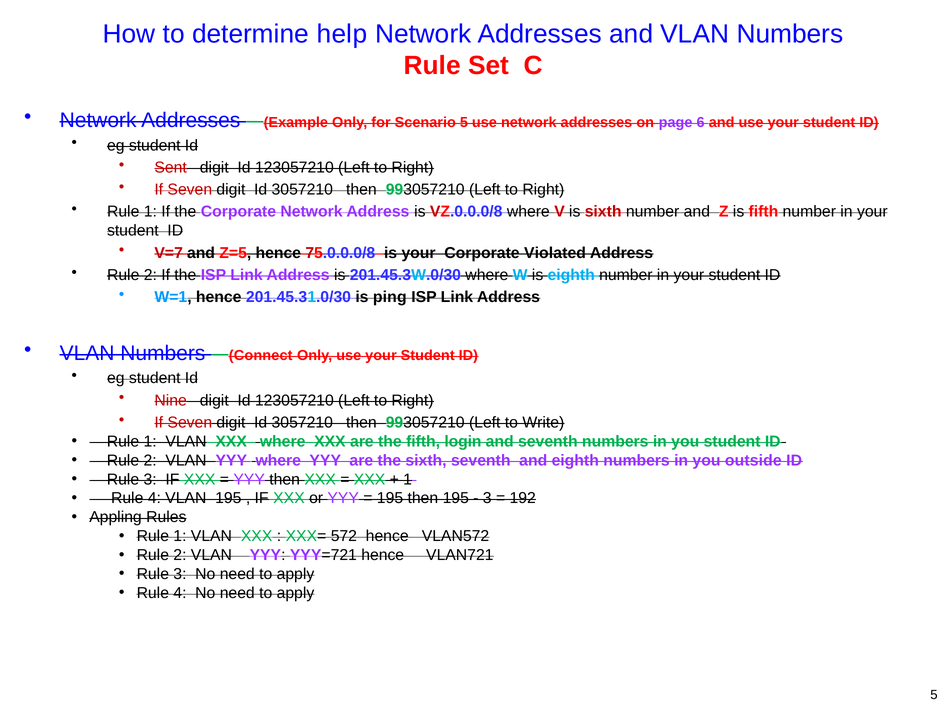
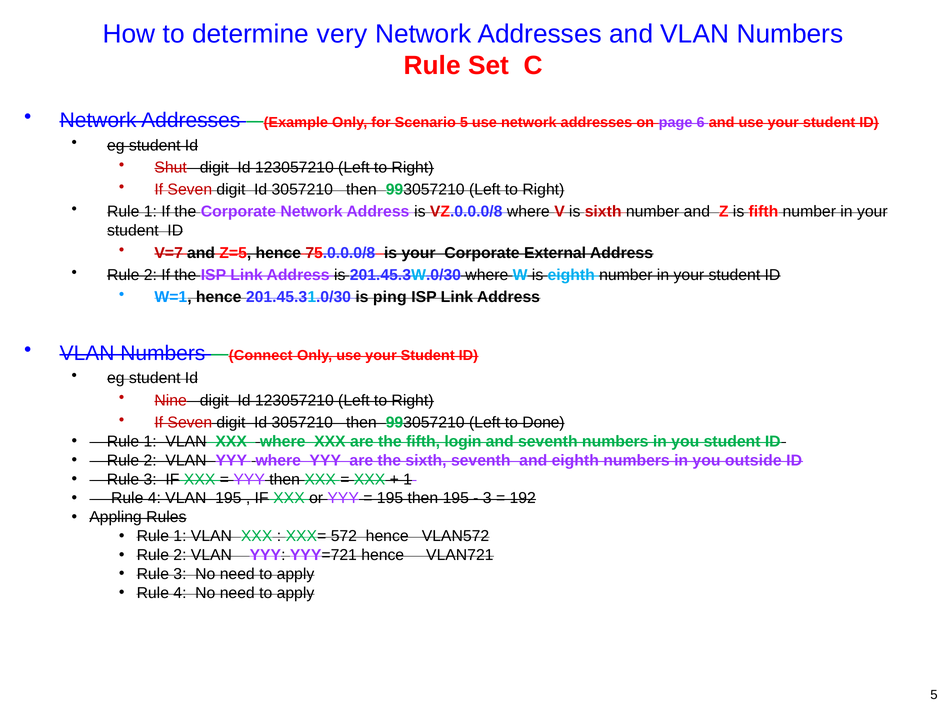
help: help -> very
Sent: Sent -> Shut
Violated: Violated -> External
Write: Write -> Done
